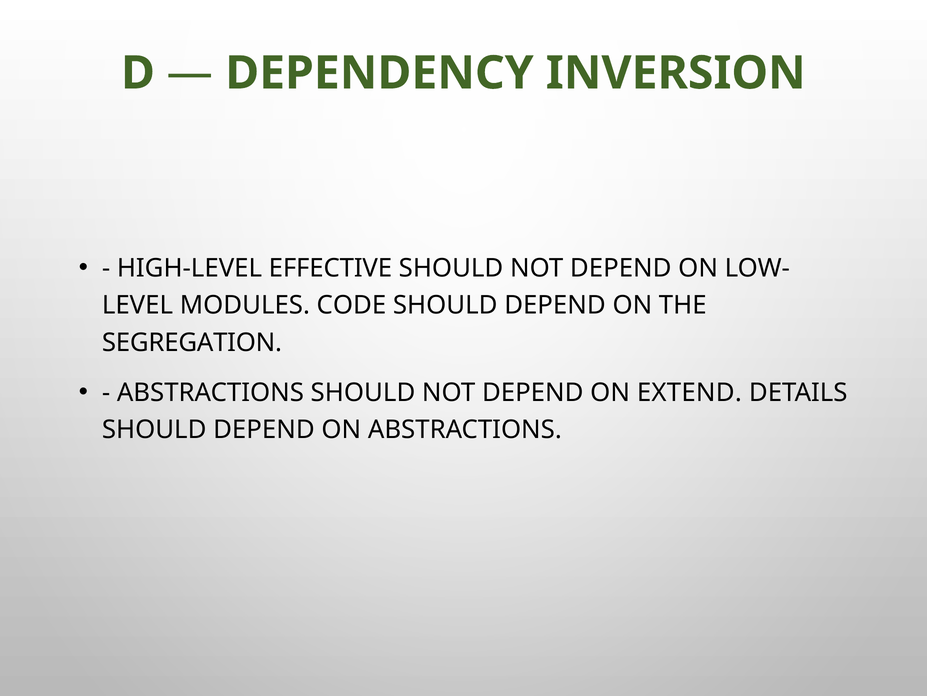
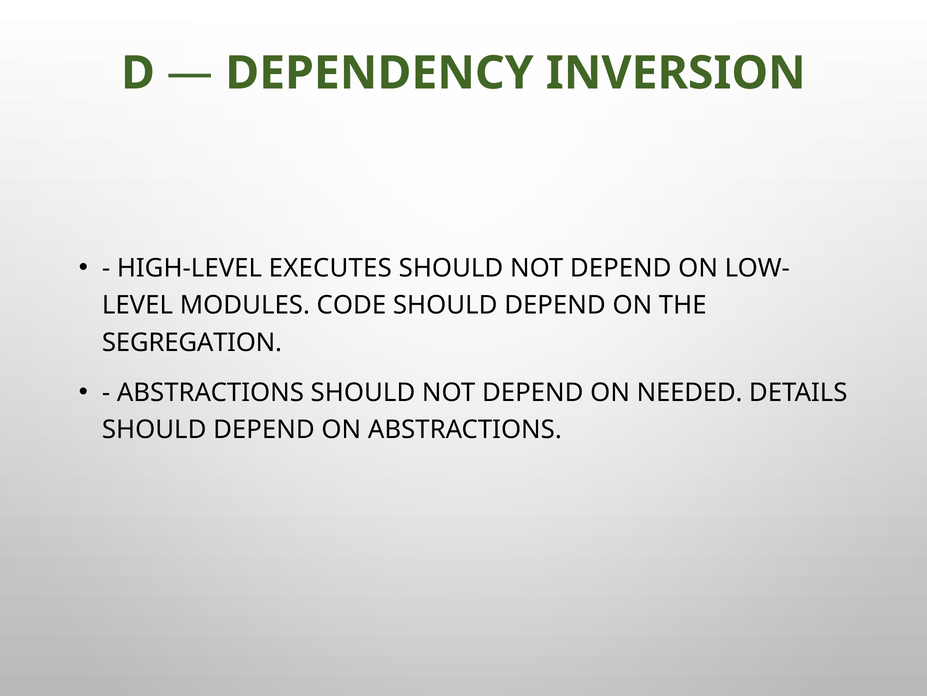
EFFECTIVE: EFFECTIVE -> EXECUTES
EXTEND: EXTEND -> NEEDED
